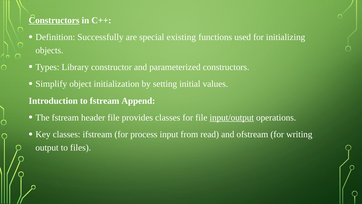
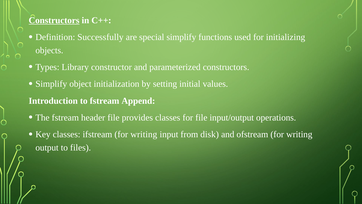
special existing: existing -> simplify
input/output underline: present -> none
ifstream for process: process -> writing
read: read -> disk
